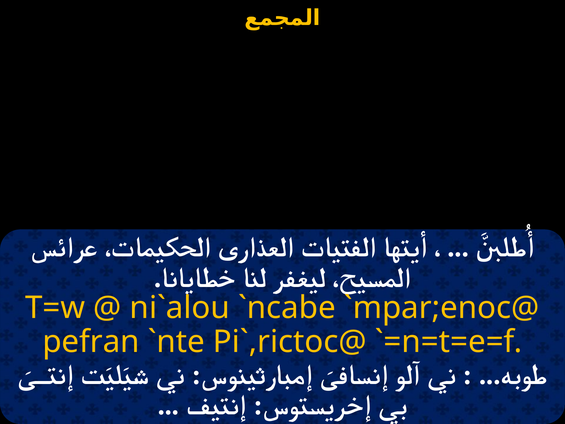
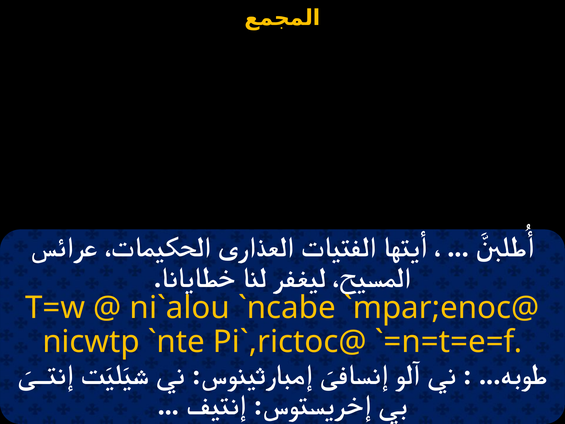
pefran: pefran -> nicwtp
